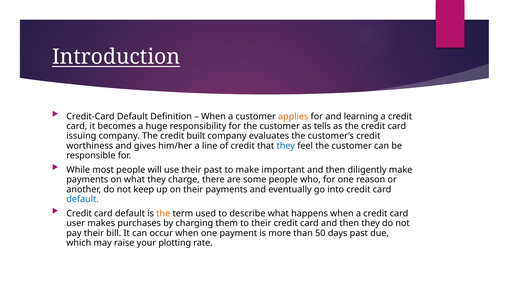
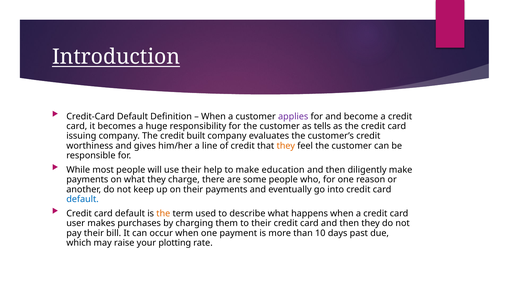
applies colour: orange -> purple
learning: learning -> become
they at (286, 146) colour: blue -> orange
their past: past -> help
important: important -> education
50: 50 -> 10
